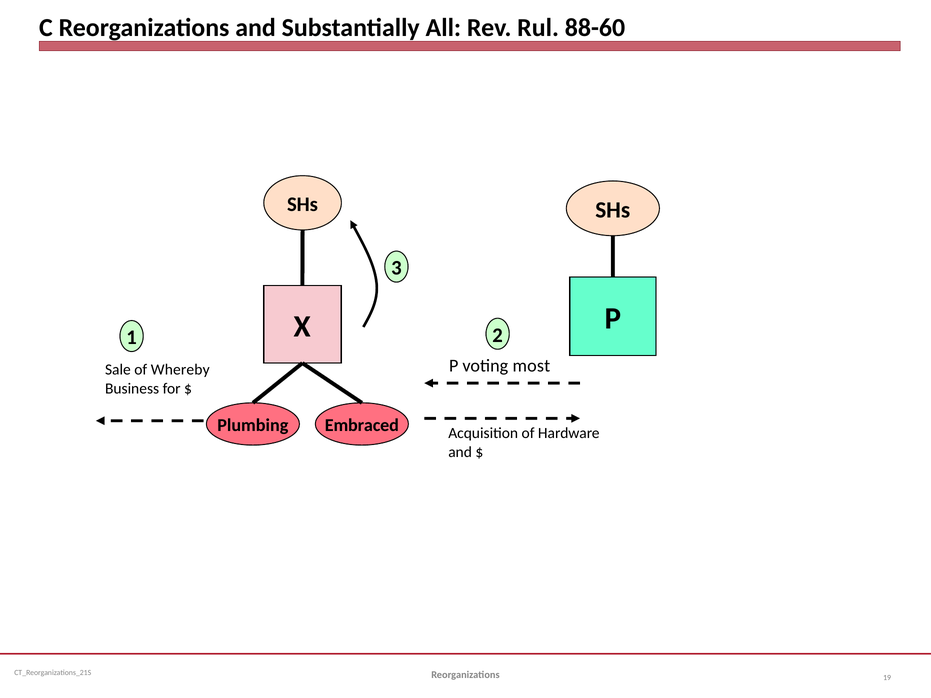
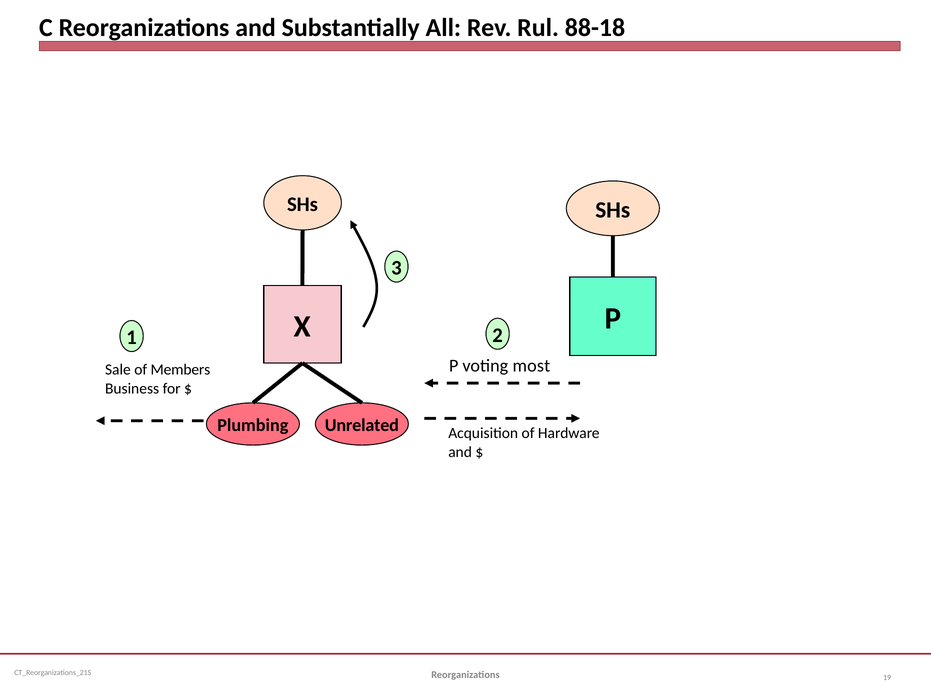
88-60: 88-60 -> 88-18
Whereby: Whereby -> Members
Embraced: Embraced -> Unrelated
